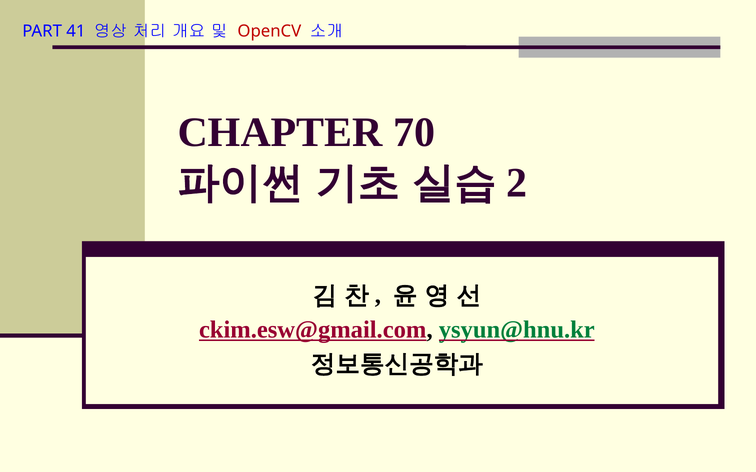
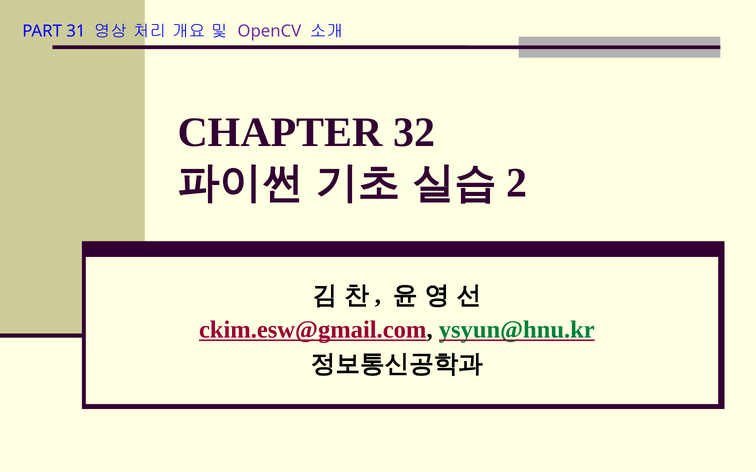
41: 41 -> 31
OpenCV colour: red -> purple
70: 70 -> 32
